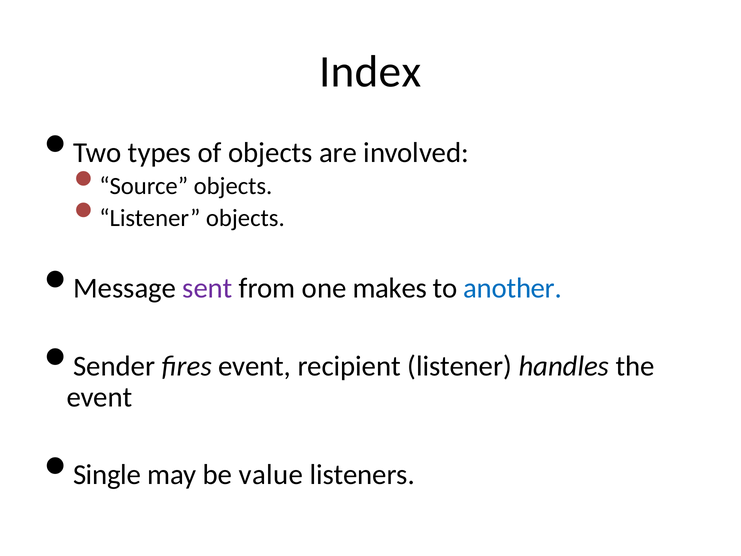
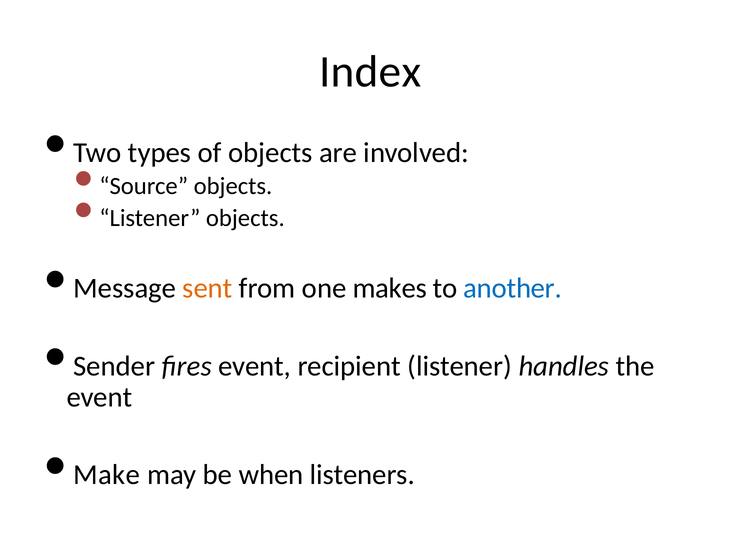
sent colour: purple -> orange
Single: Single -> Make
value: value -> when
